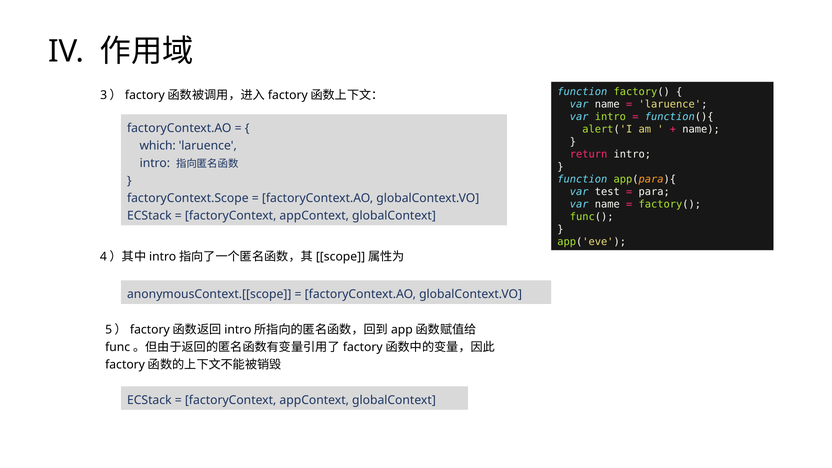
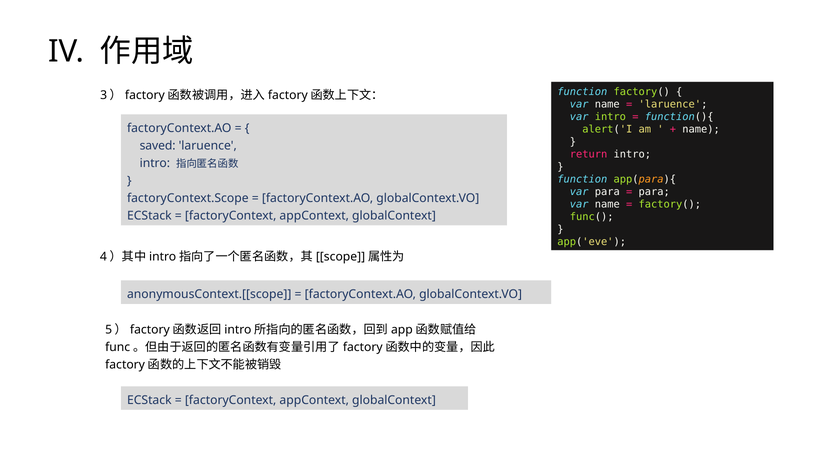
which: which -> saved
var test: test -> para
